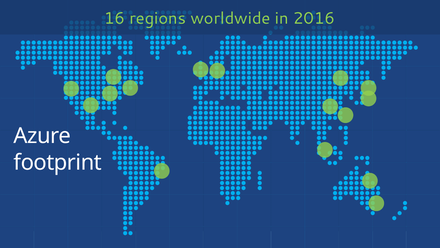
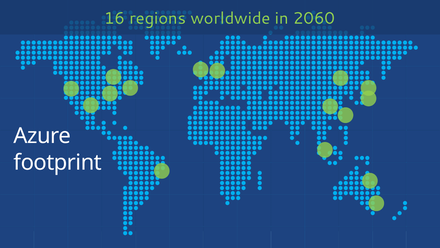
2016: 2016 -> 2060
